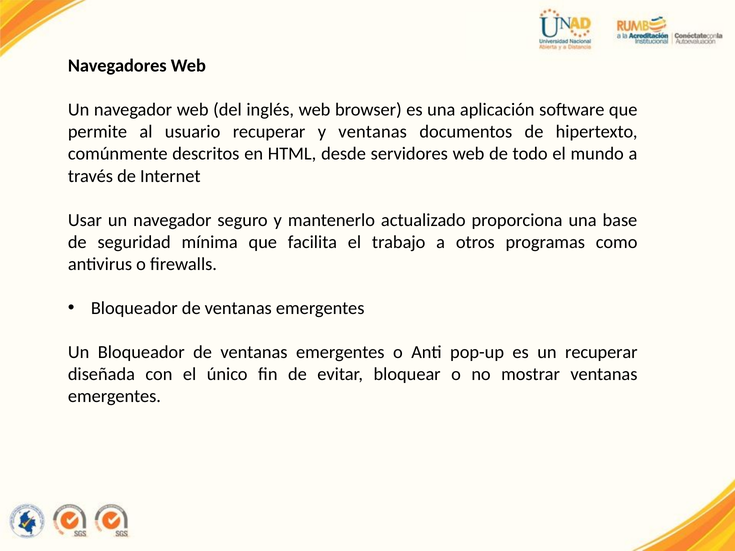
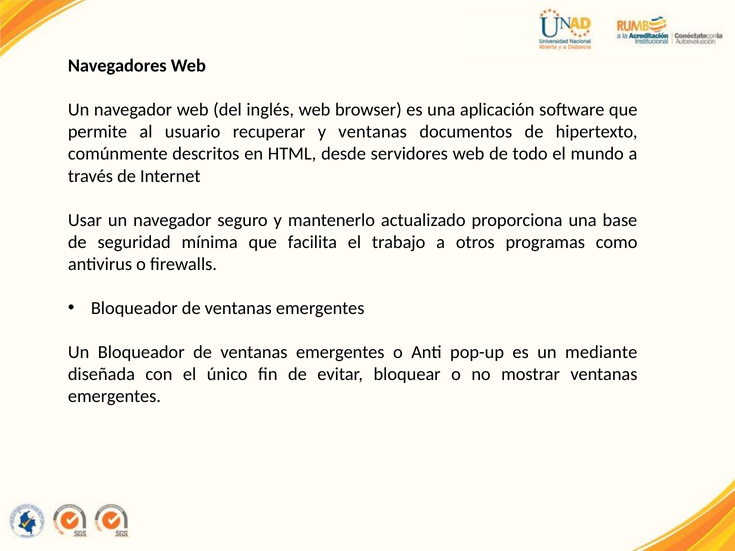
un recuperar: recuperar -> mediante
